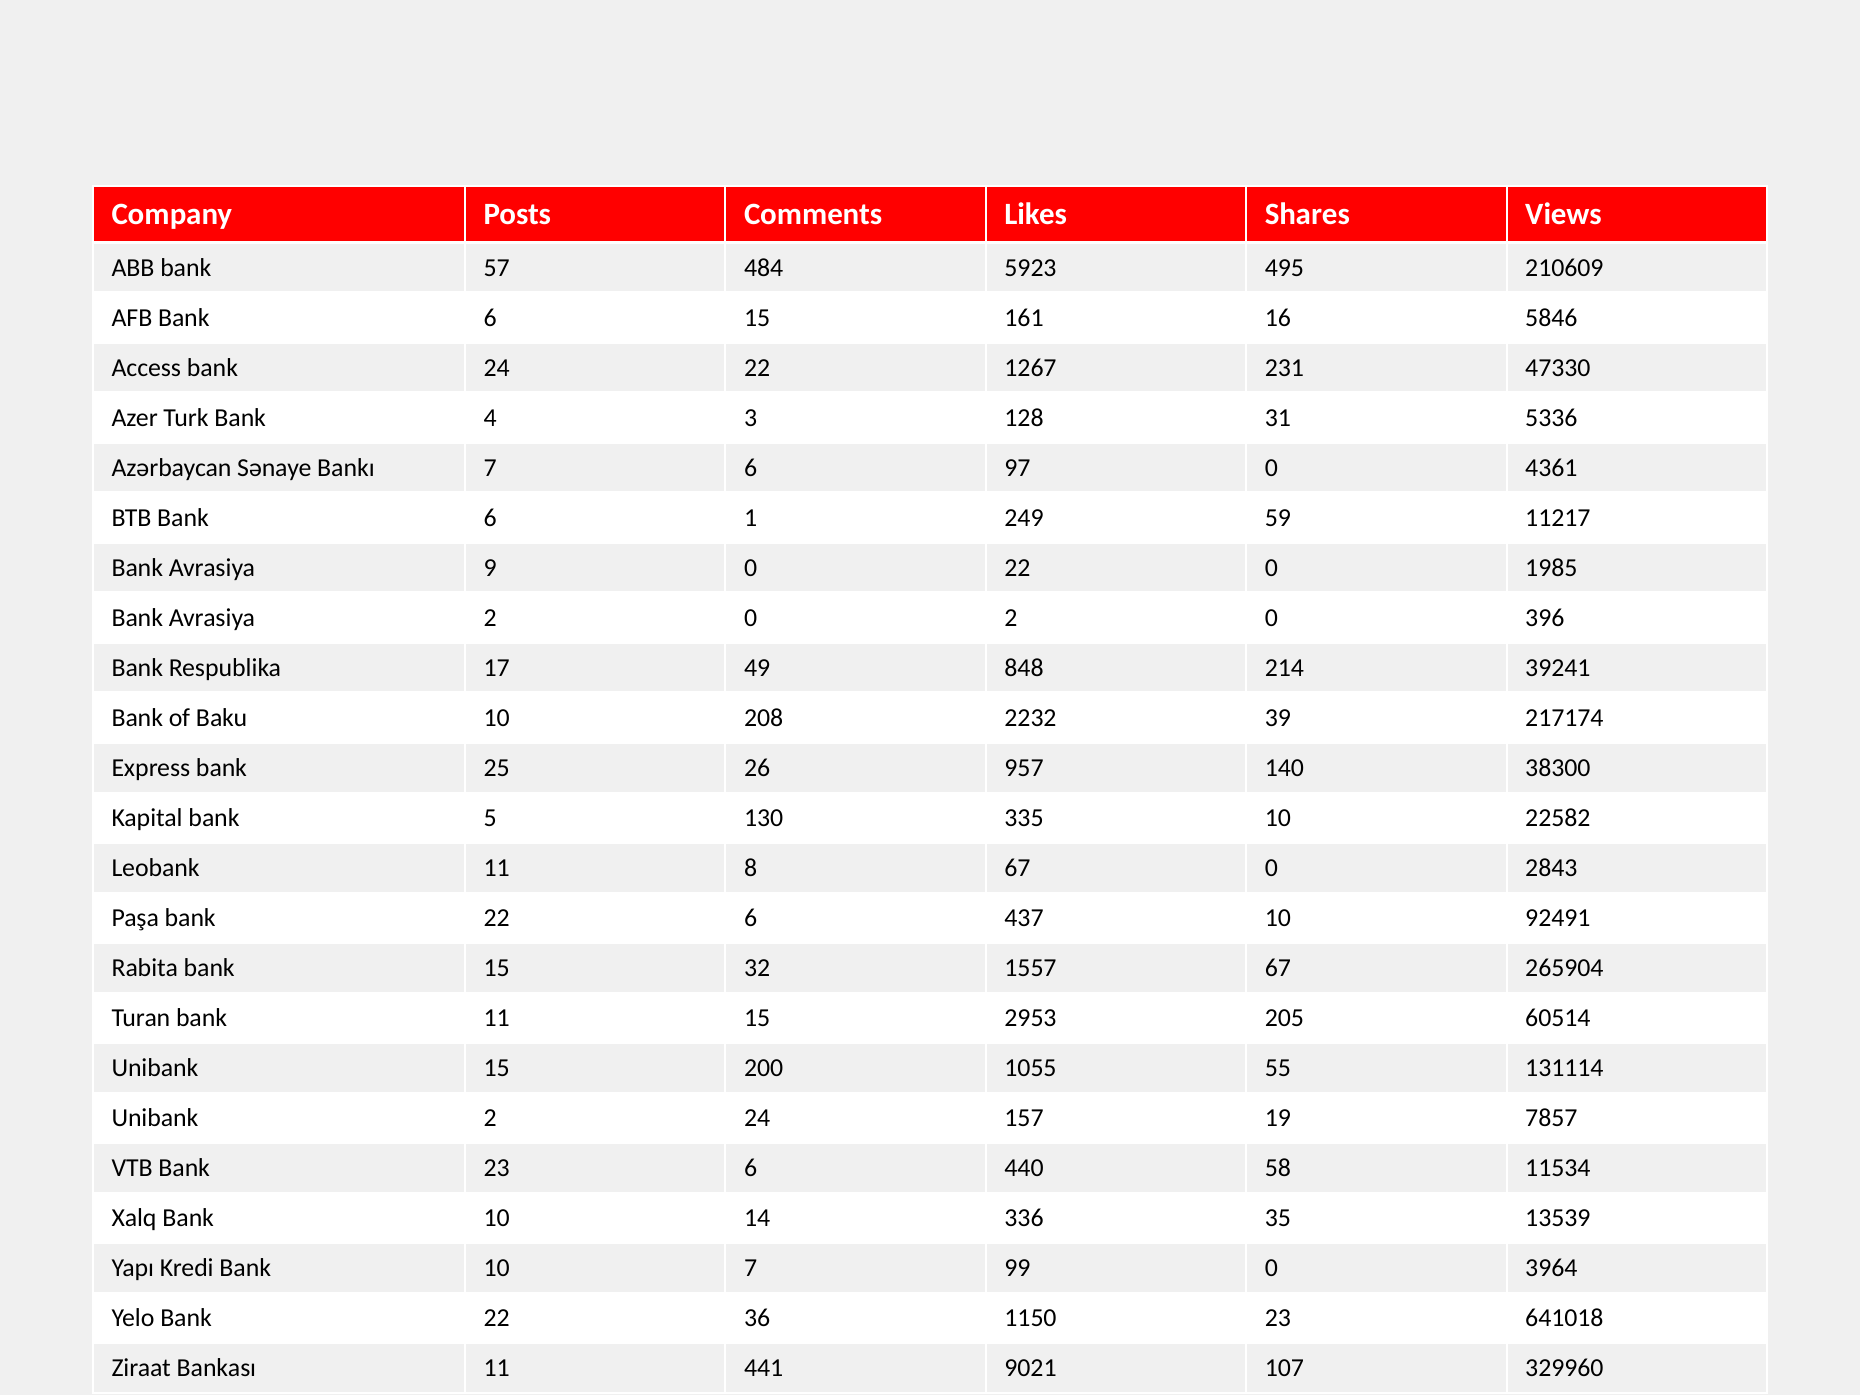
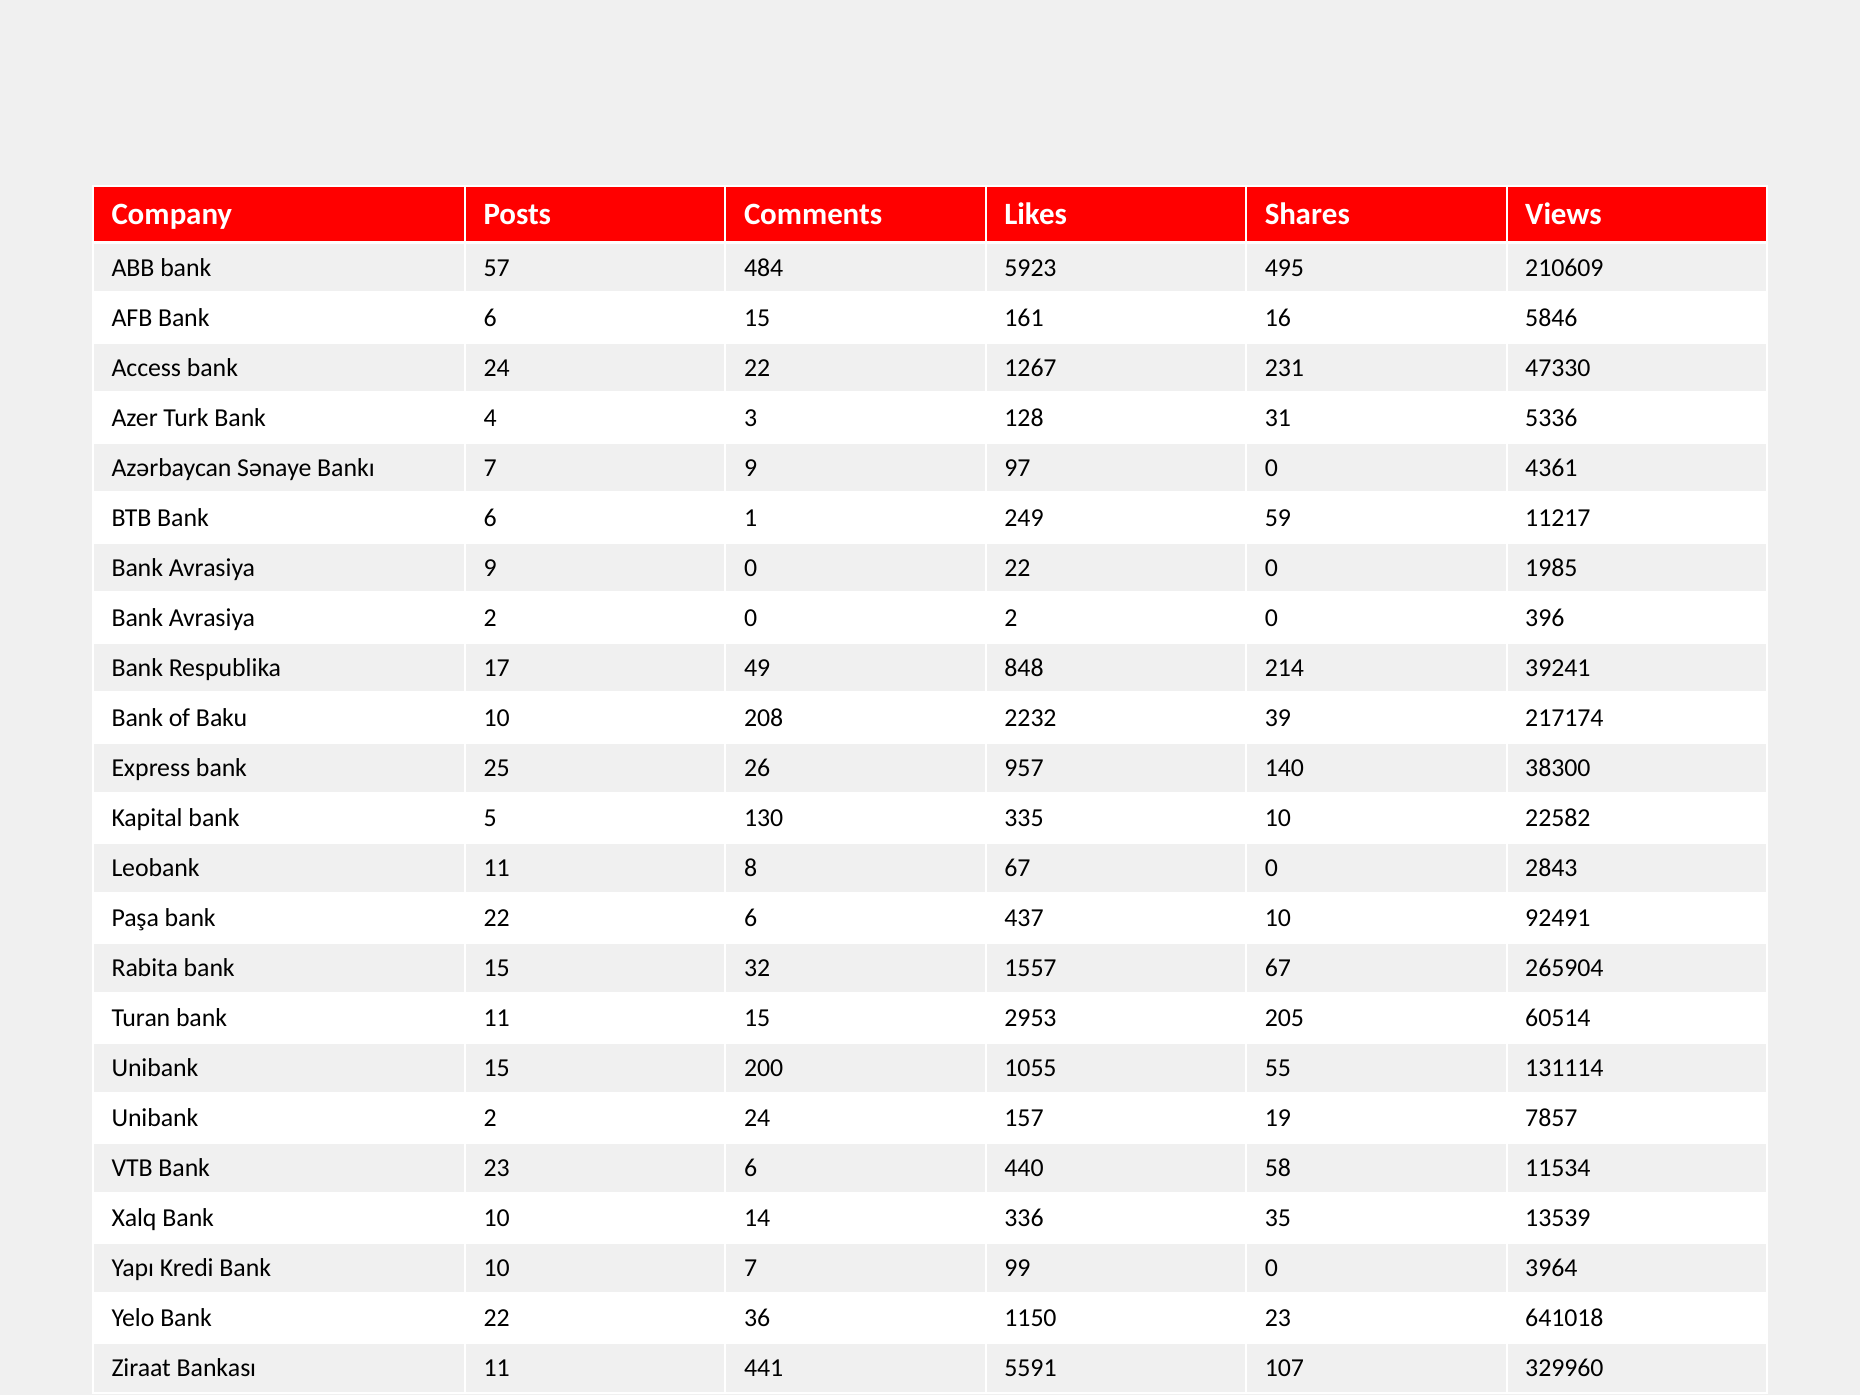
7 6: 6 -> 9
9021: 9021 -> 5591
